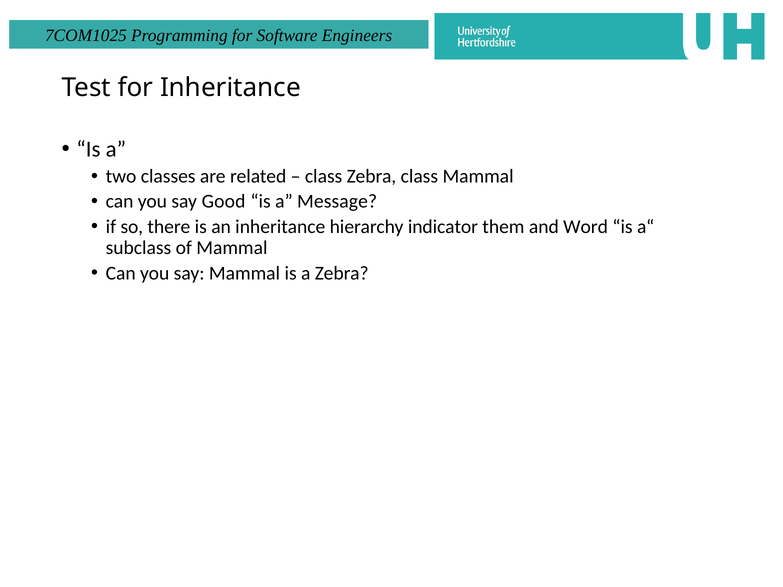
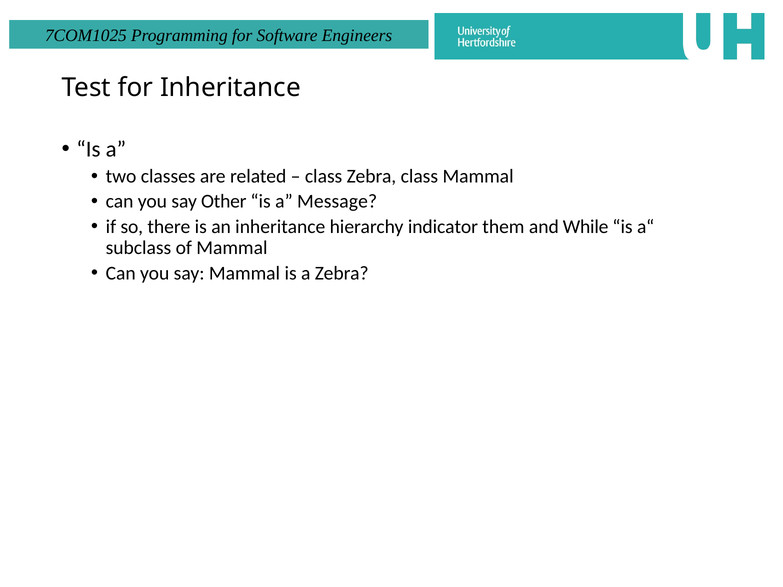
Good: Good -> Other
Word: Word -> While
